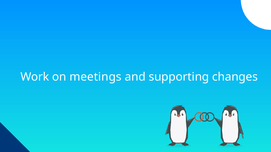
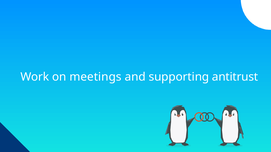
changes: changes -> antitrust
